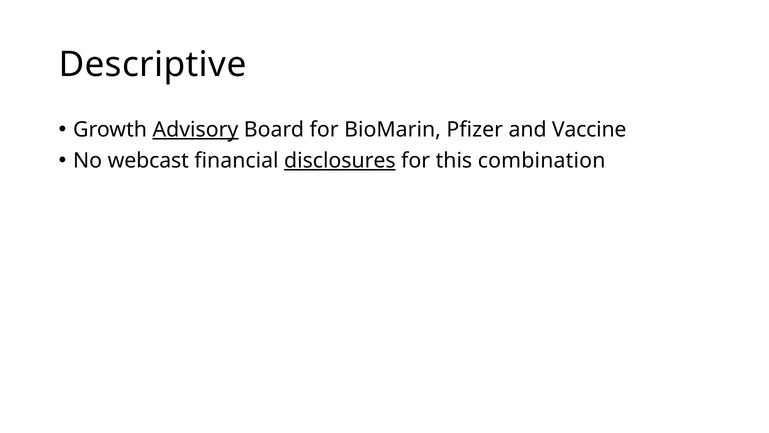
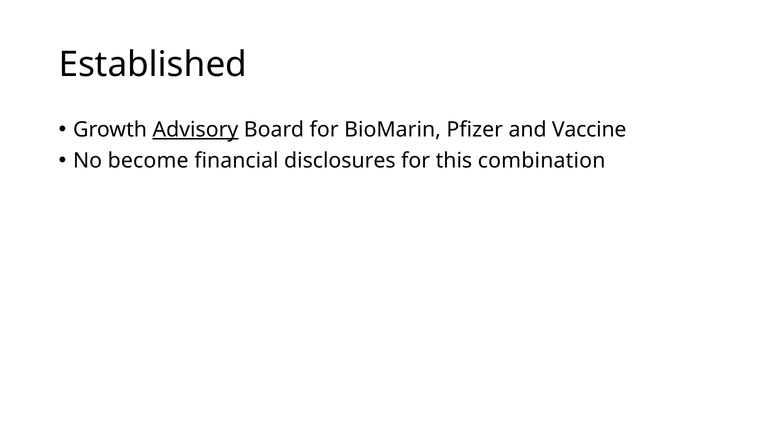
Descriptive: Descriptive -> Established
webcast: webcast -> become
disclosures underline: present -> none
